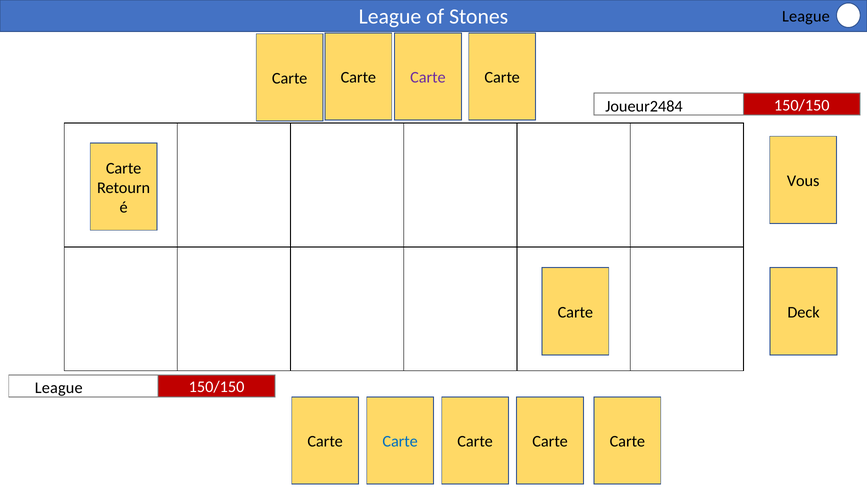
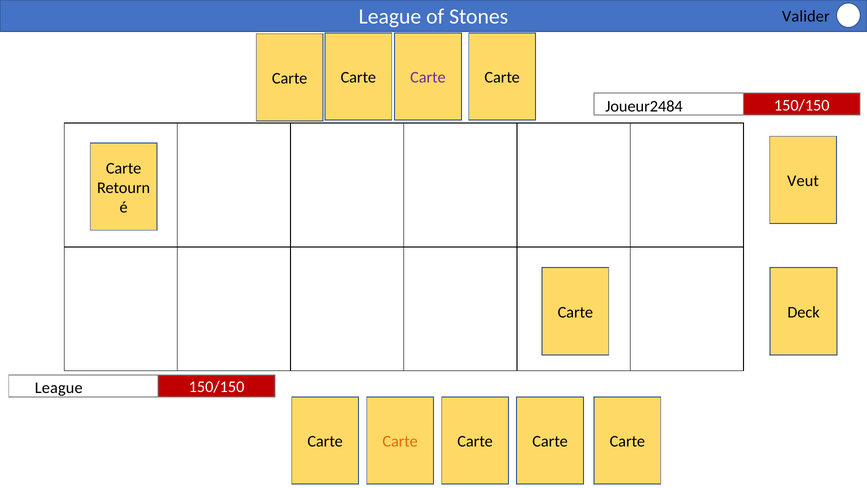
Stones League: League -> Valider
Vous: Vous -> Veut
Carte at (400, 441) colour: blue -> orange
